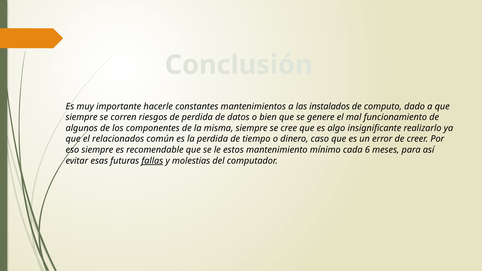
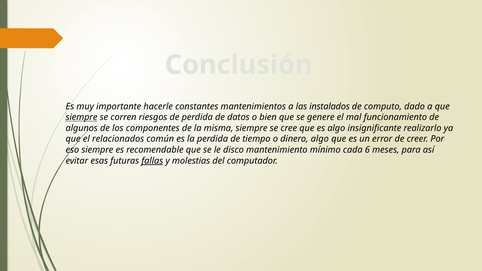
siempre at (82, 117) underline: none -> present
dinero caso: caso -> algo
estos: estos -> disco
